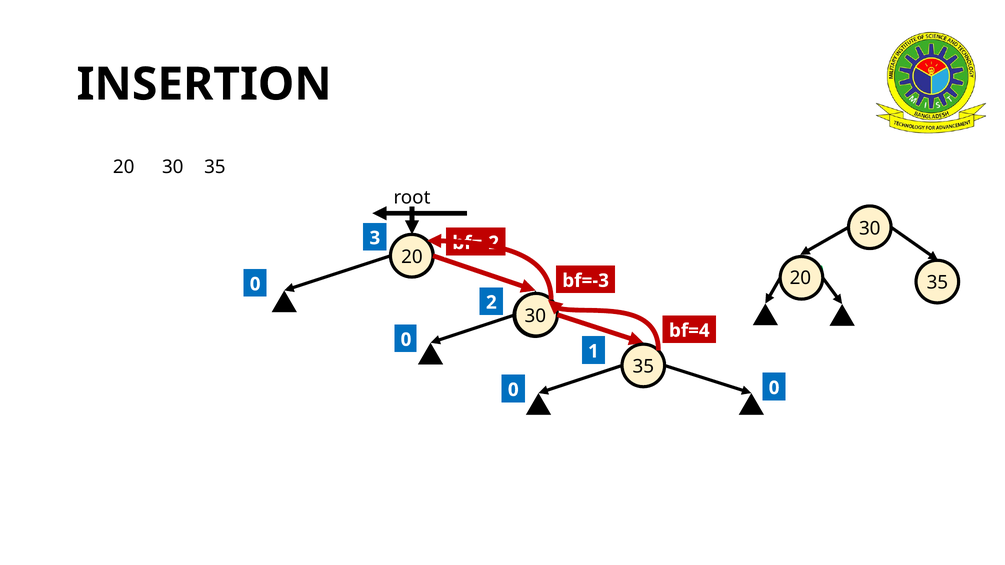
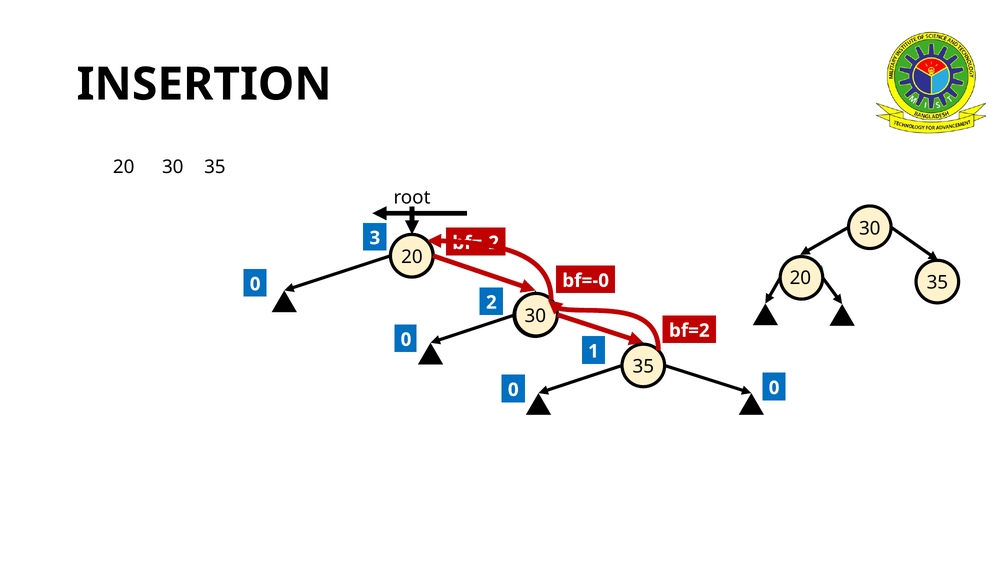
bf=-3: bf=-3 -> bf=-0
bf=4: bf=4 -> bf=2
